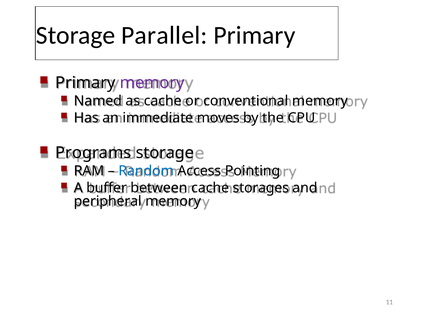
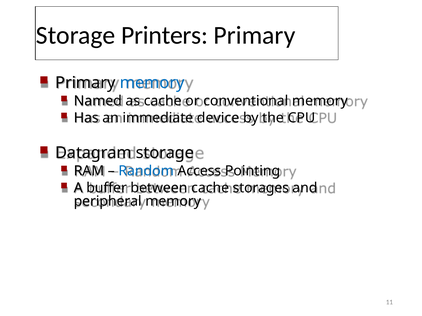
Parallel: Parallel -> Printers
memory at (152, 83) colour: purple -> blue
moves: moves -> device
Programs: Programs -> Datagram
